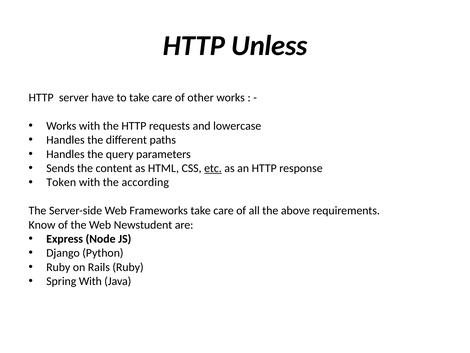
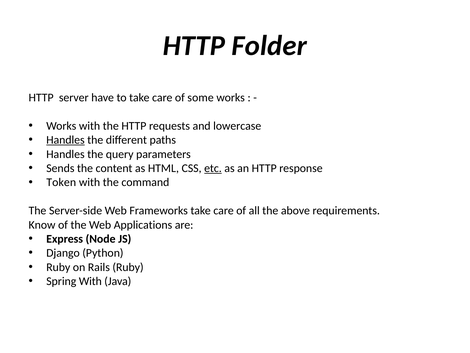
Unless: Unless -> Folder
other: other -> some
Handles at (65, 140) underline: none -> present
according: according -> command
Newstudent: Newstudent -> Applications
